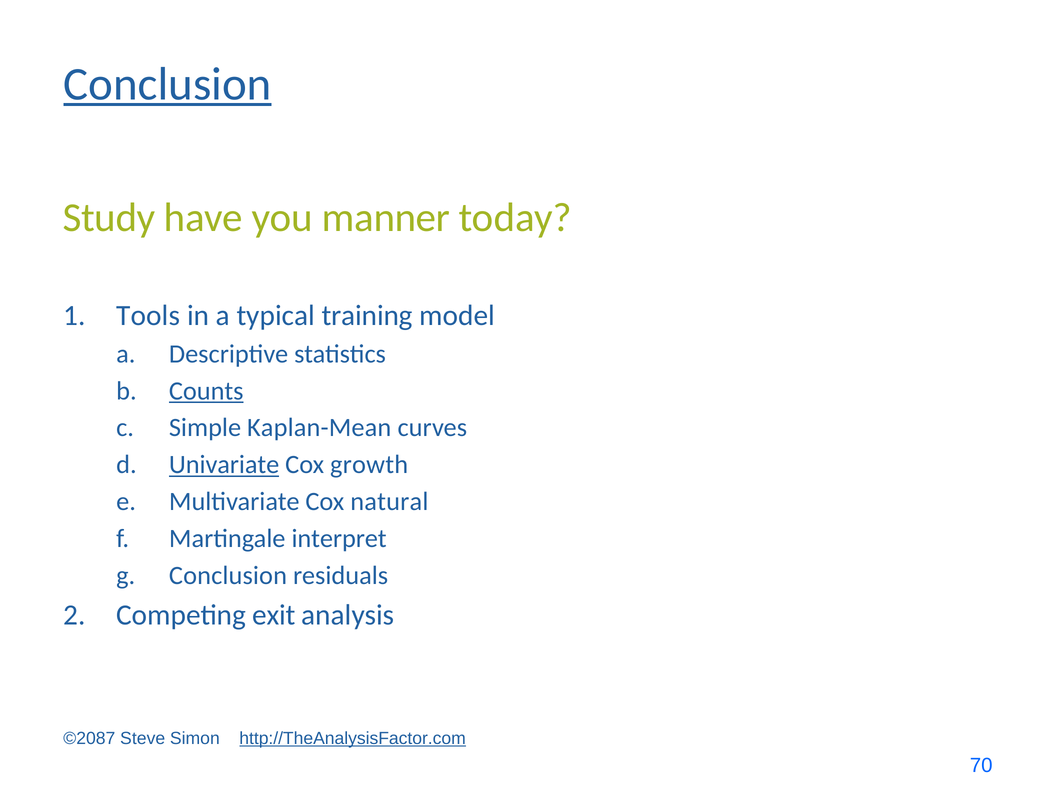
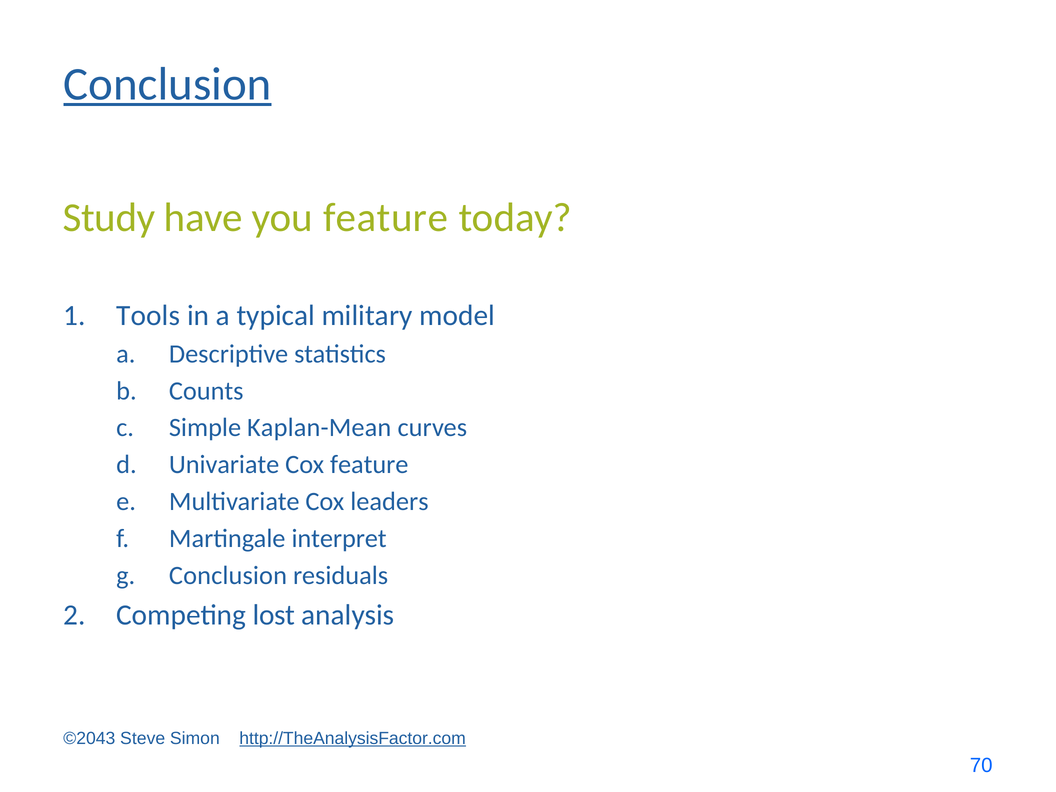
you manner: manner -> feature
training: training -> military
Counts underline: present -> none
Univariate underline: present -> none
Cox growth: growth -> feature
natural: natural -> leaders
exit: exit -> lost
©2087: ©2087 -> ©2043
